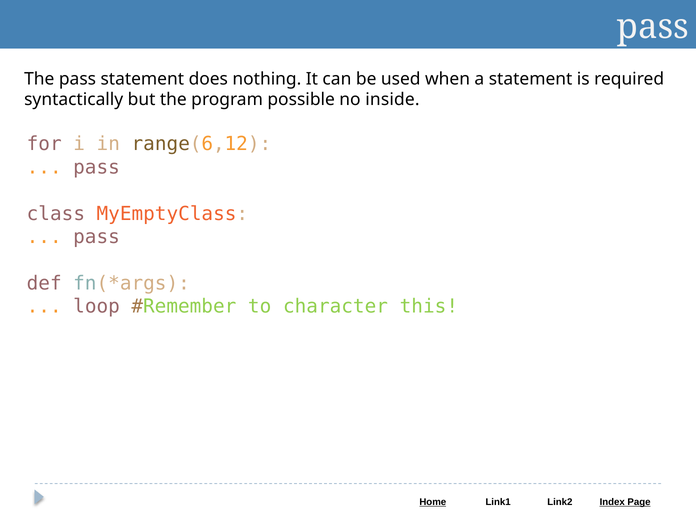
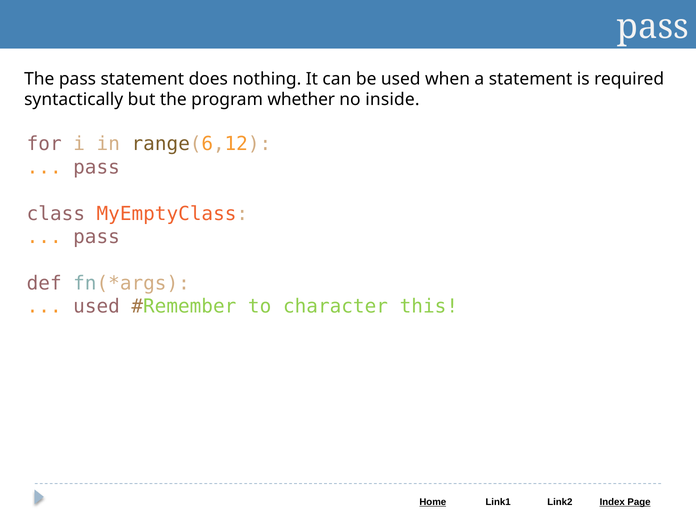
possible: possible -> whether
loop at (97, 306): loop -> used
